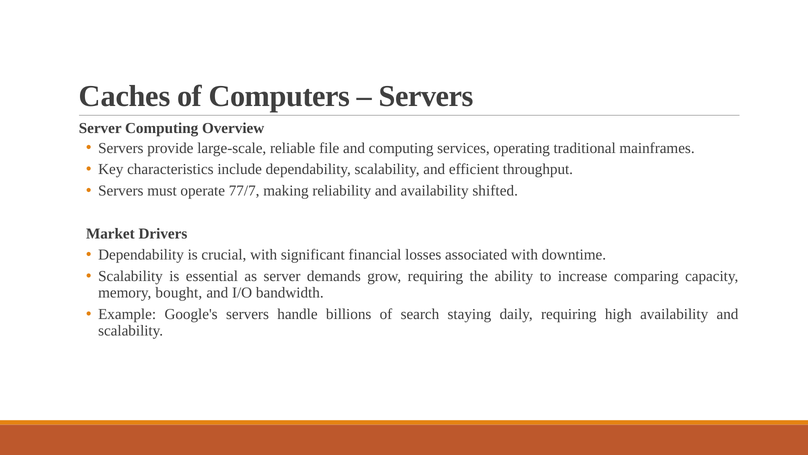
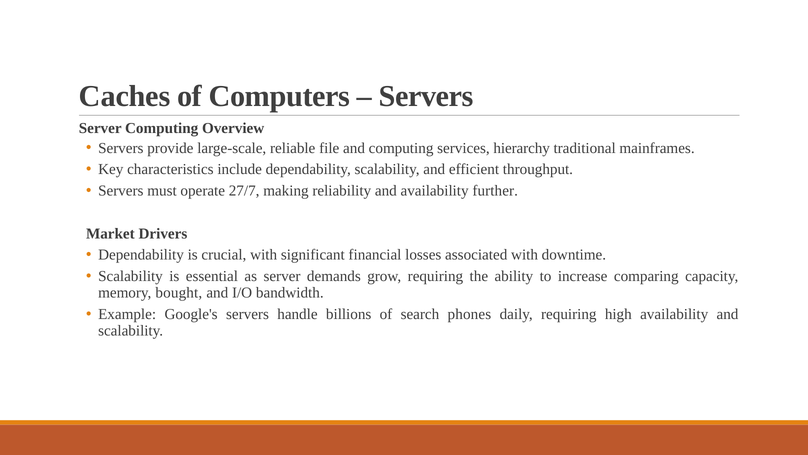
operating: operating -> hierarchy
77/7: 77/7 -> 27/7
shifted: shifted -> further
staying: staying -> phones
